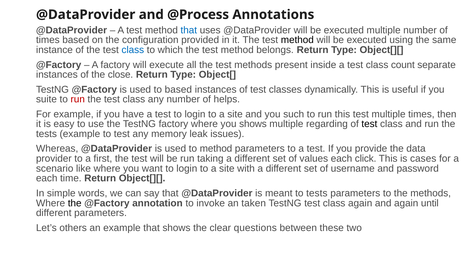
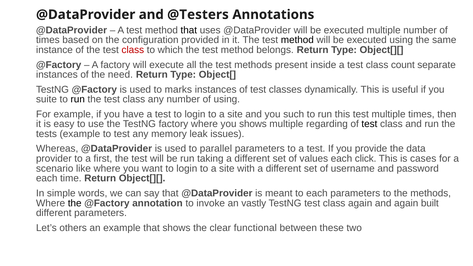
@Process: @Process -> @Testers
that at (189, 30) colour: blue -> black
class at (133, 50) colour: blue -> red
close: close -> need
to based: based -> marks
run at (78, 99) colour: red -> black
of helps: helps -> using
to method: method -> parallel
to tests: tests -> each
taken: taken -> vastly
until: until -> built
questions: questions -> functional
